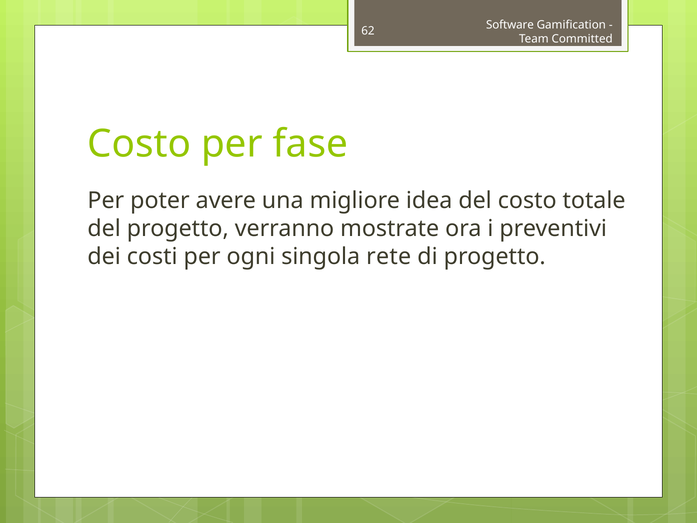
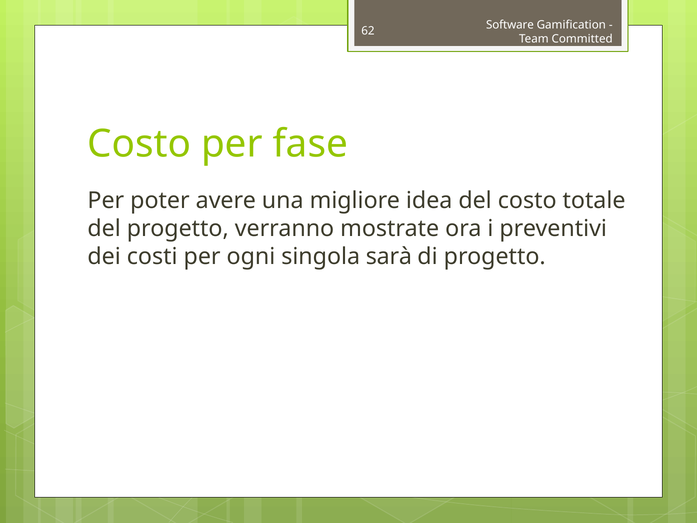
rete: rete -> sarà
